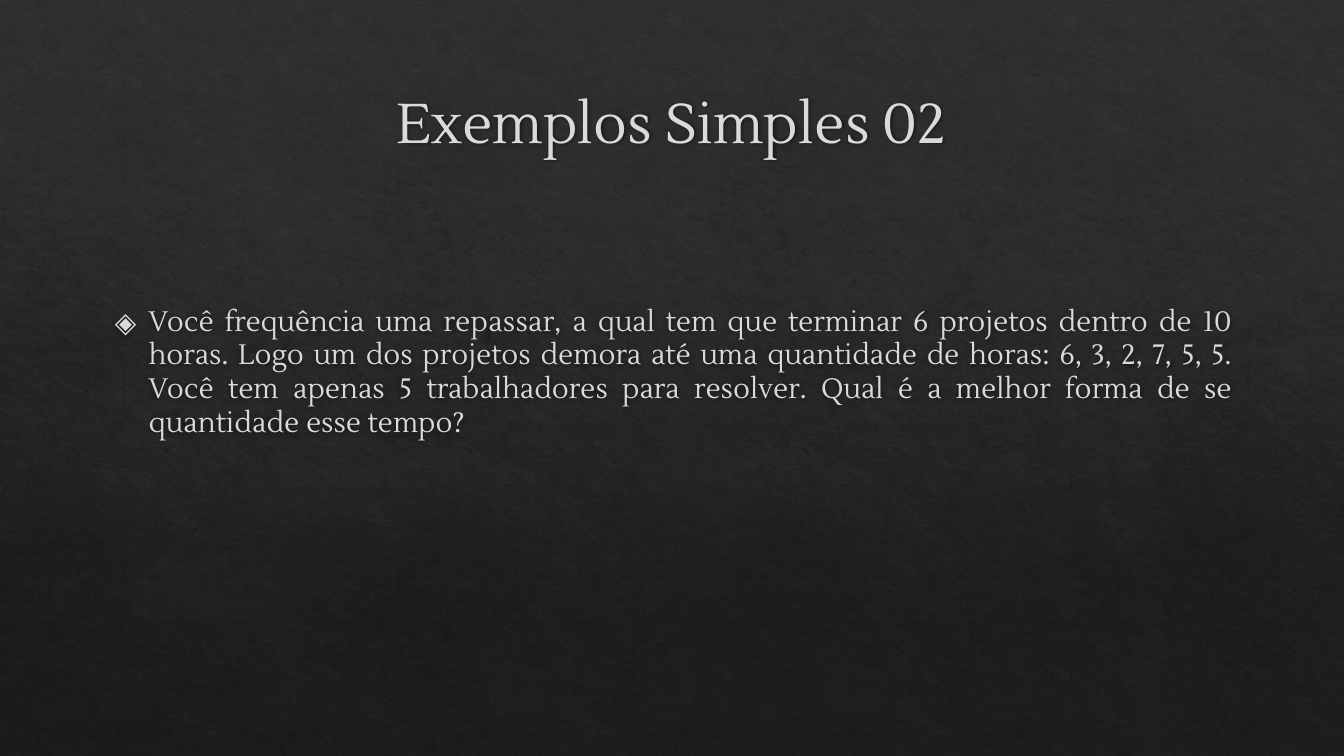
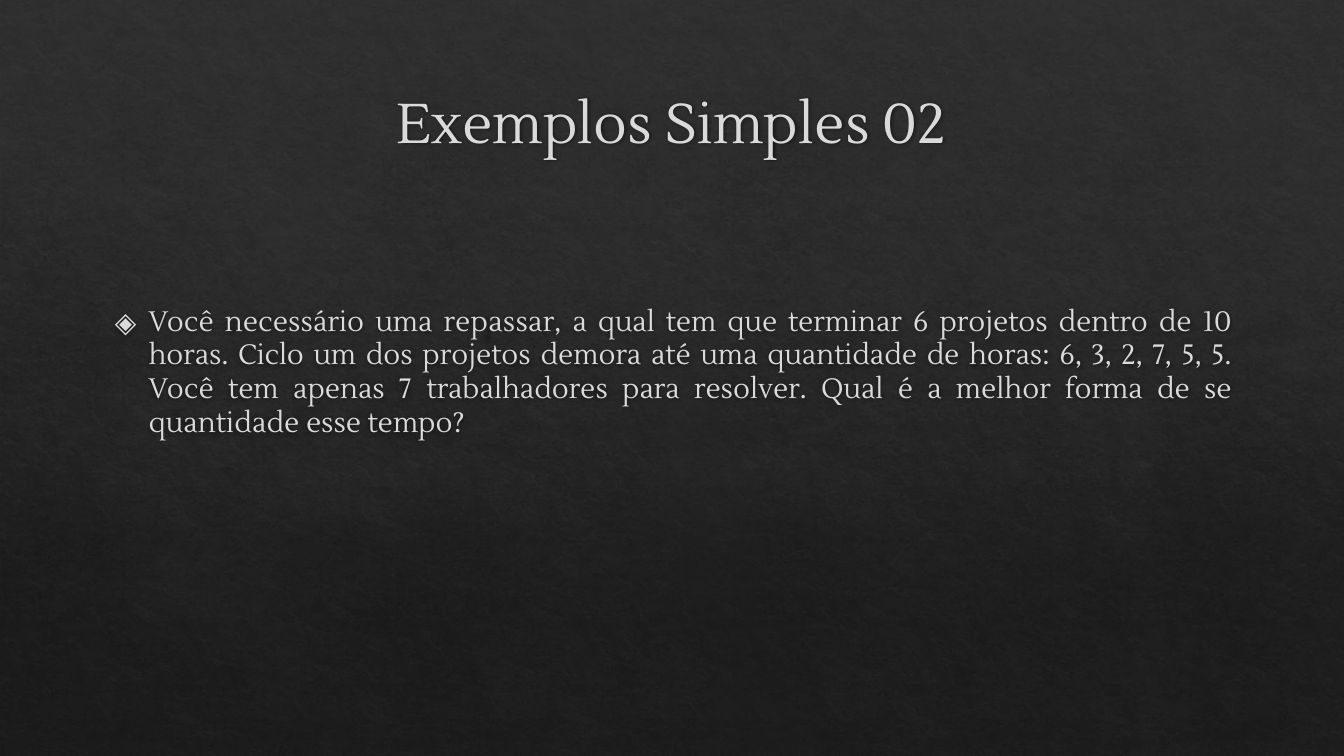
frequência: frequência -> necessário
Logo: Logo -> Ciclo
apenas 5: 5 -> 7
